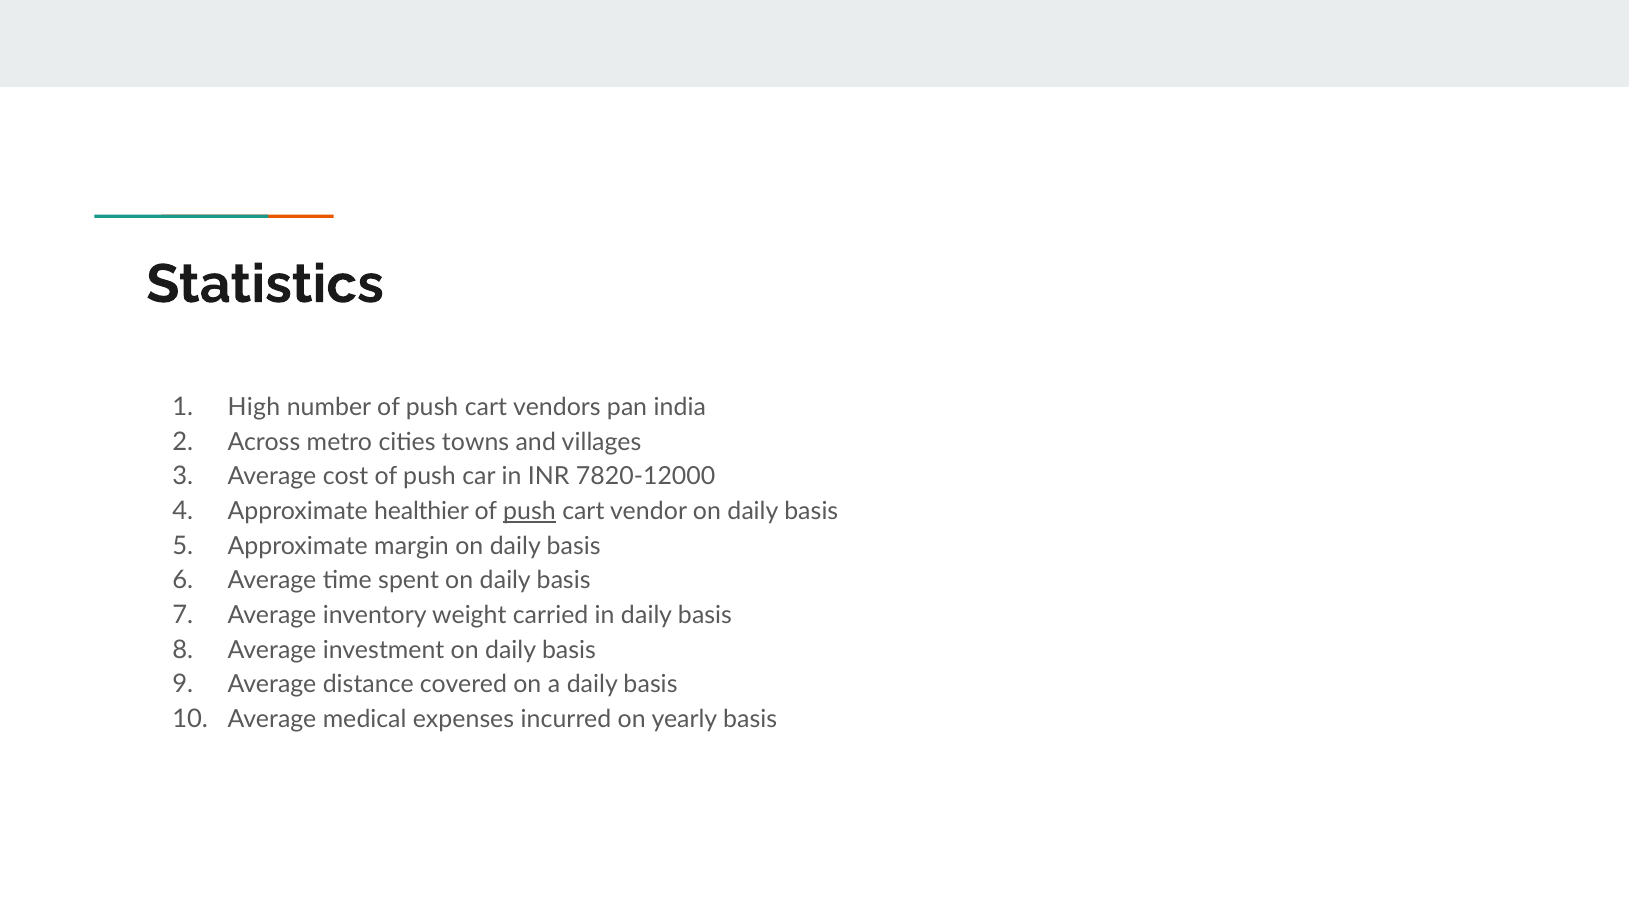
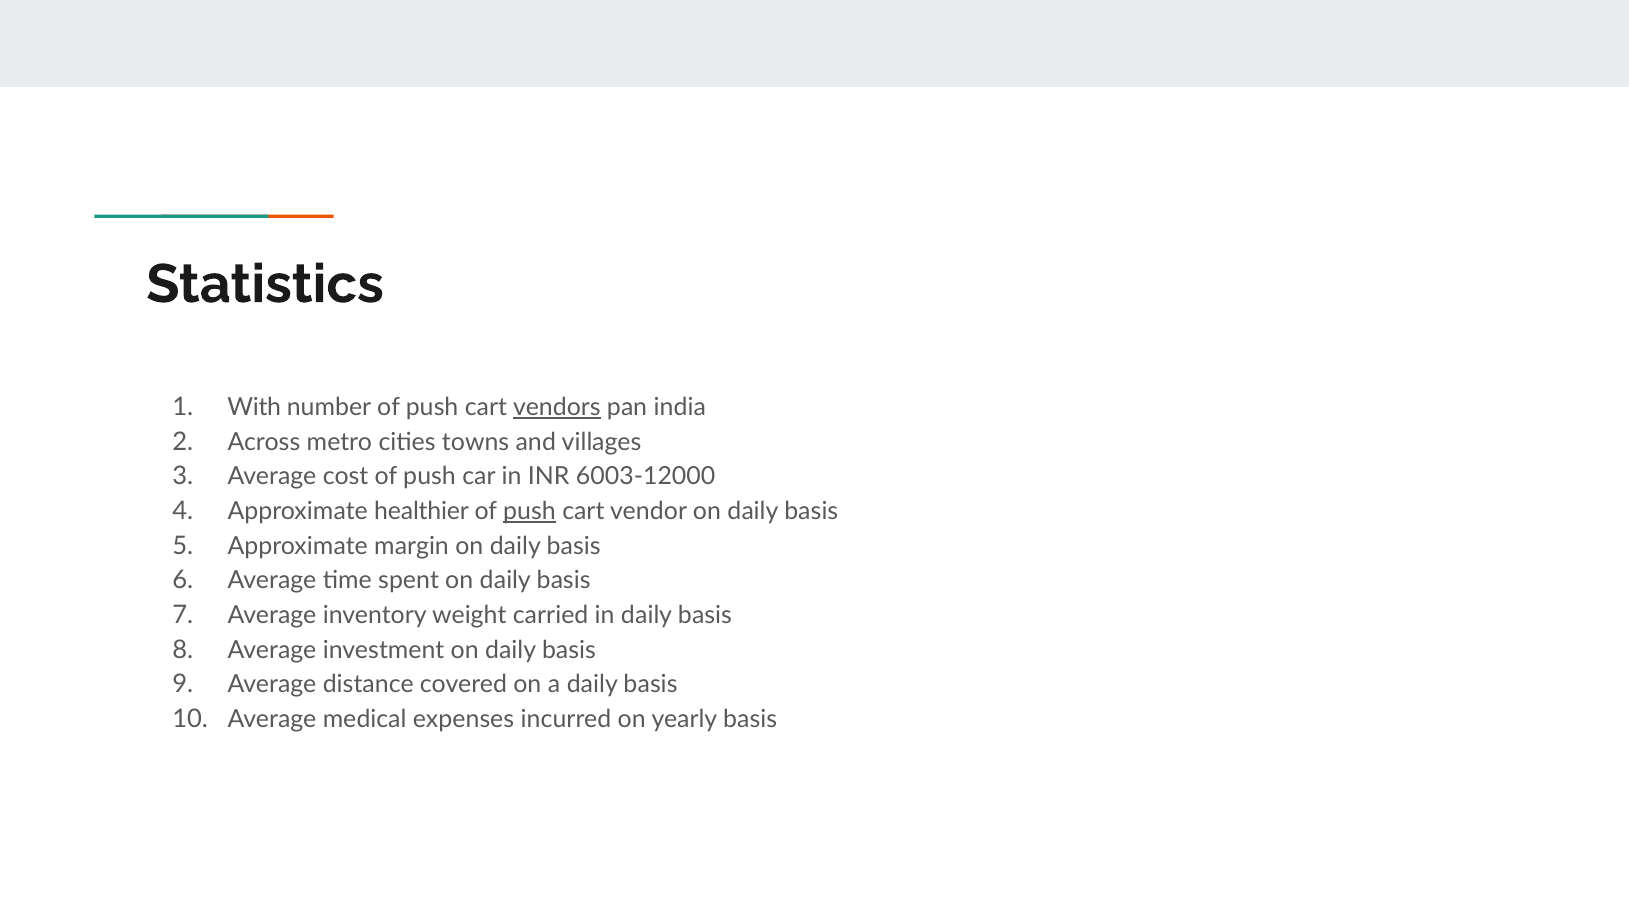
High: High -> With
vendors underline: none -> present
7820-12000: 7820-12000 -> 6003-12000
